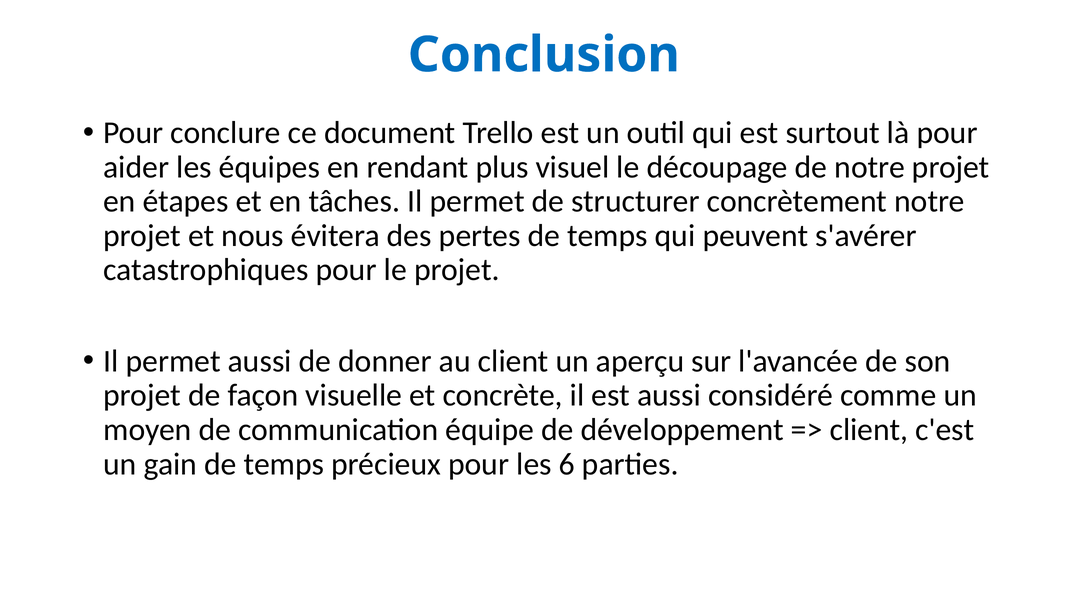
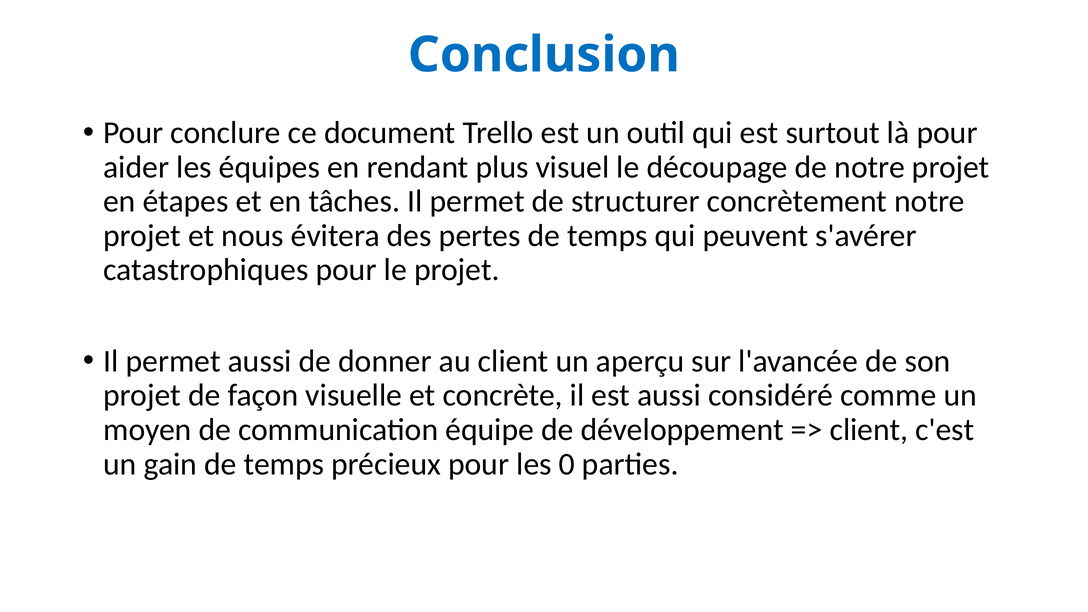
6: 6 -> 0
